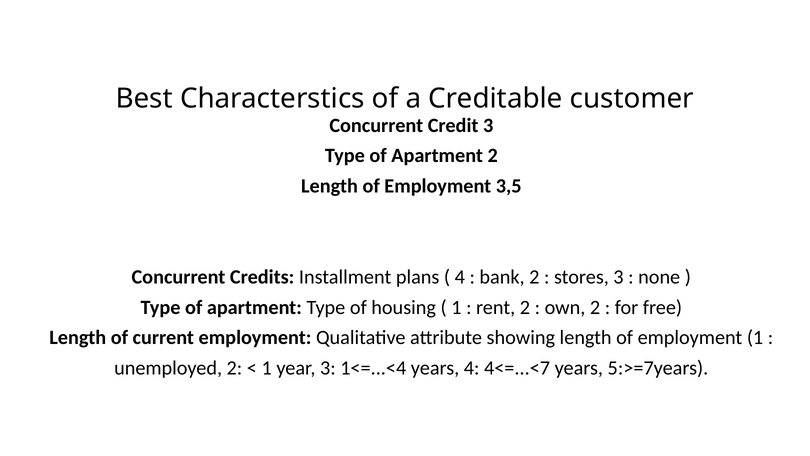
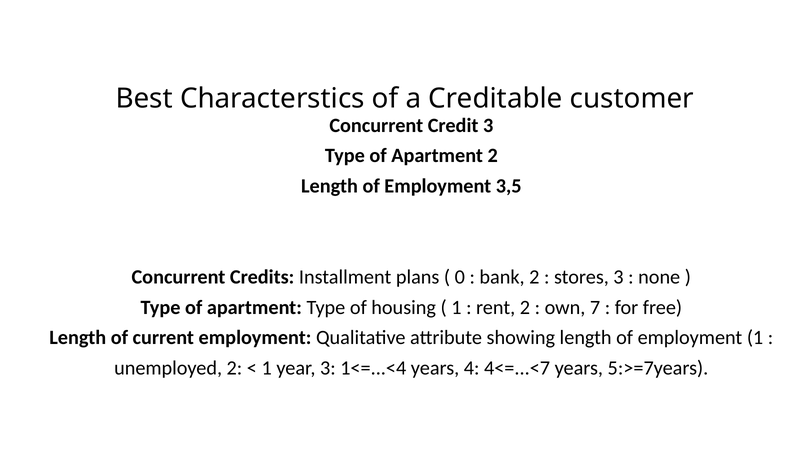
4 at (460, 277): 4 -> 0
own 2: 2 -> 7
